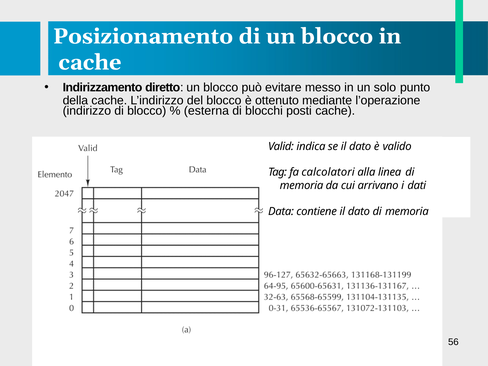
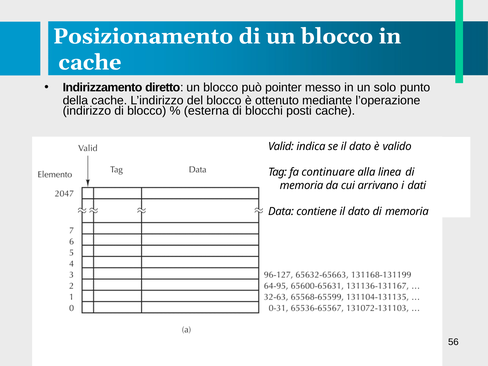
evitare: evitare -> pointer
calcolatori: calcolatori -> continuare
